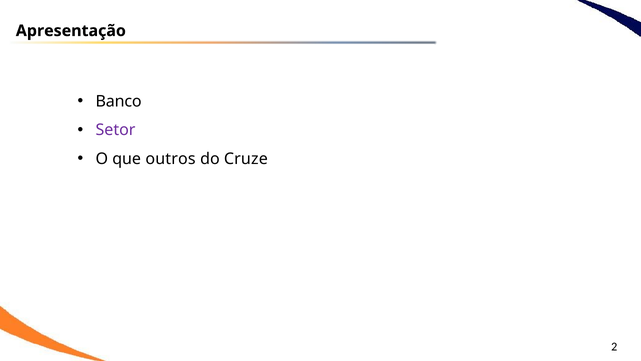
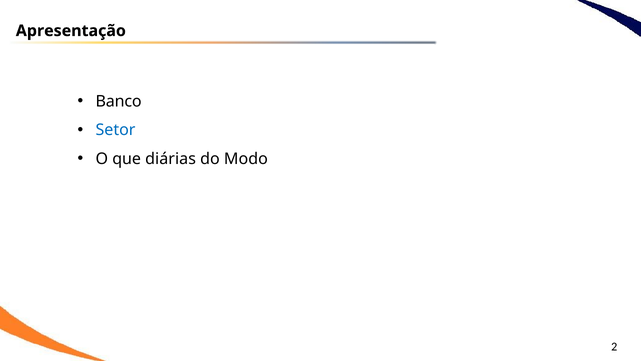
Setor colour: purple -> blue
outros: outros -> diárias
Cruze: Cruze -> Modo
